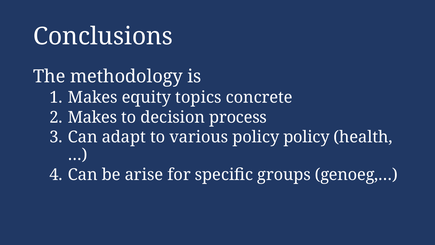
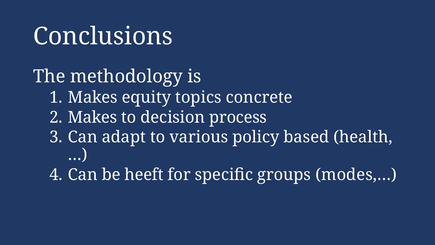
policy policy: policy -> based
arise: arise -> heeft
genoeg,…: genoeg,… -> modes,…
